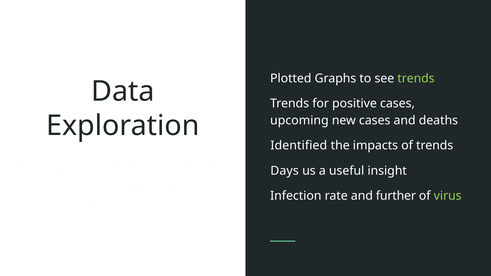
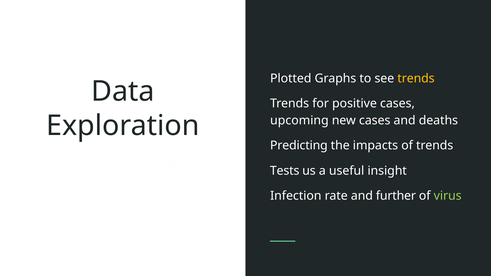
trends at (416, 79) colour: light green -> yellow
Identified at (299, 146): Identified -> Predicting
Days: Days -> Tests
